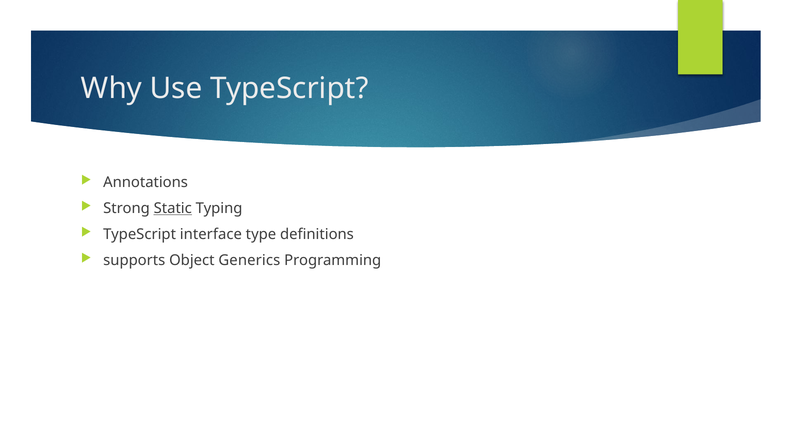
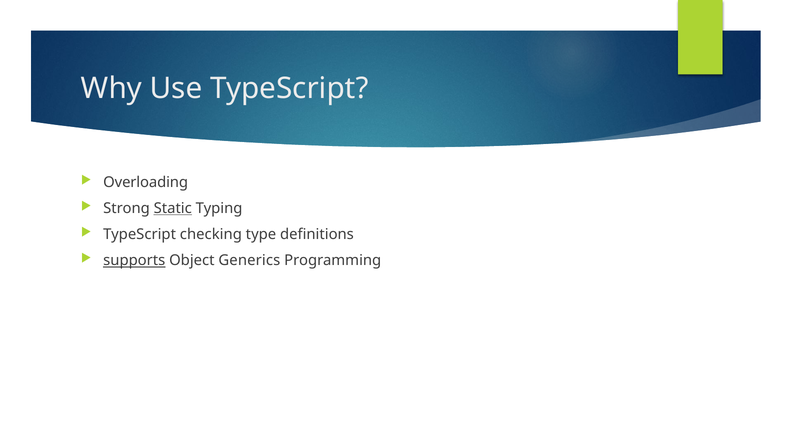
Annotations: Annotations -> Overloading
interface: interface -> checking
supports underline: none -> present
